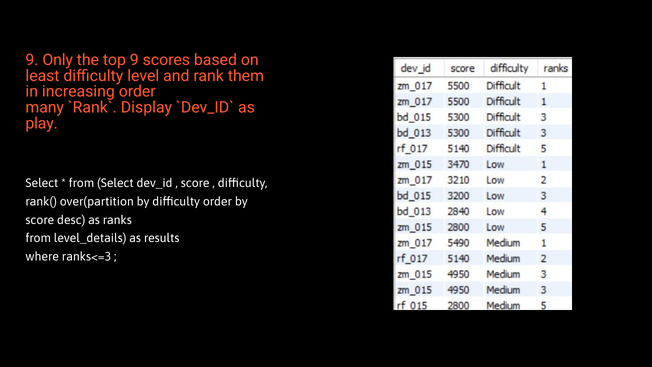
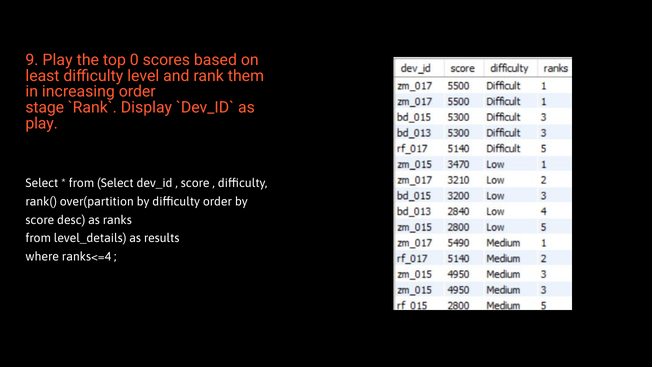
9 Only: Only -> Play
top 9: 9 -> 0
many: many -> stage
ranks<=3: ranks<=3 -> ranks<=4
